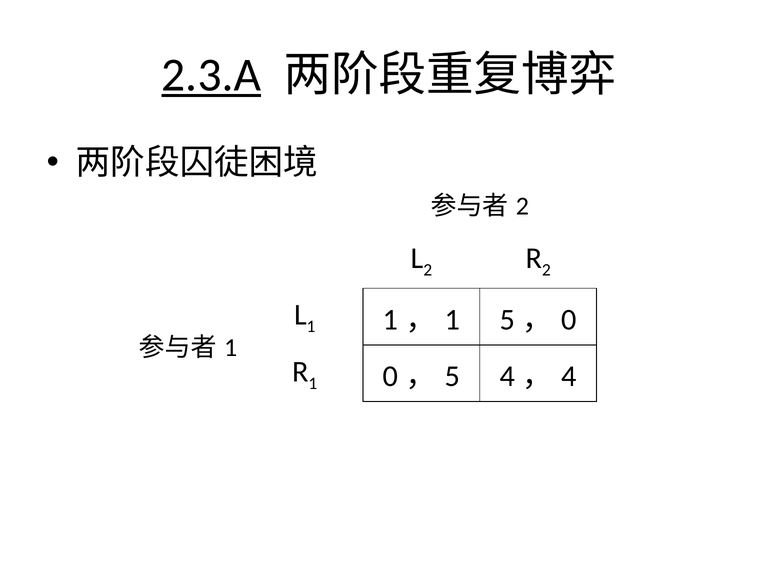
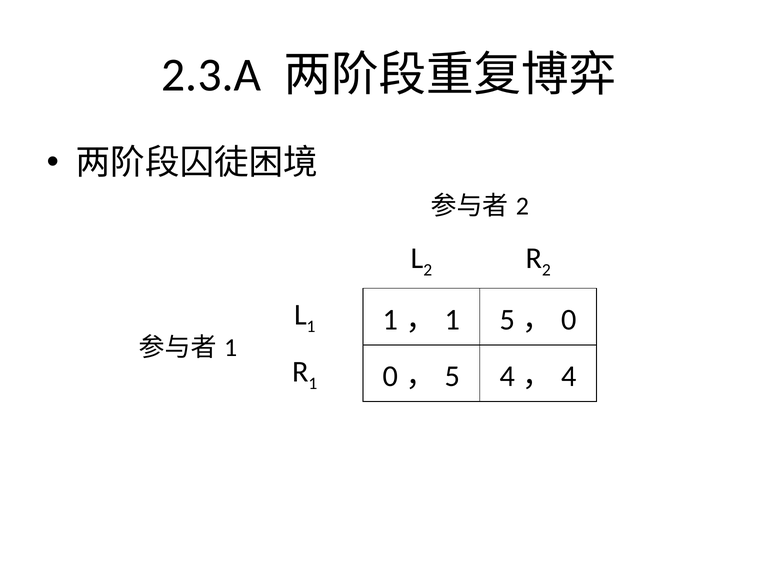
2.3.A underline: present -> none
